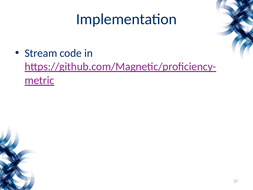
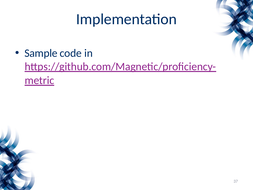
Stream: Stream -> Sample
